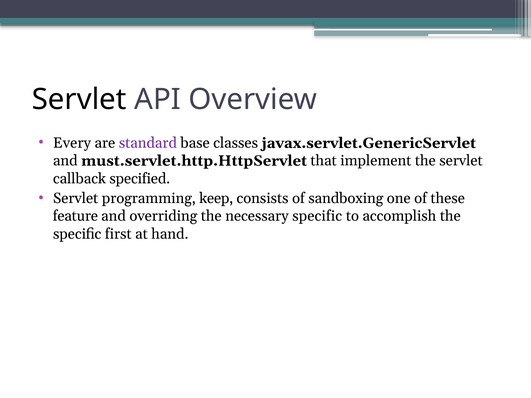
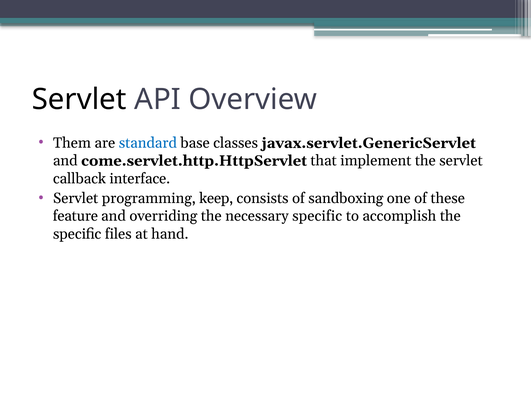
Every: Every -> Them
standard colour: purple -> blue
must.servlet.http.HttpServlet: must.servlet.http.HttpServlet -> come.servlet.http.HttpServlet
specified: specified -> interface
first: first -> files
